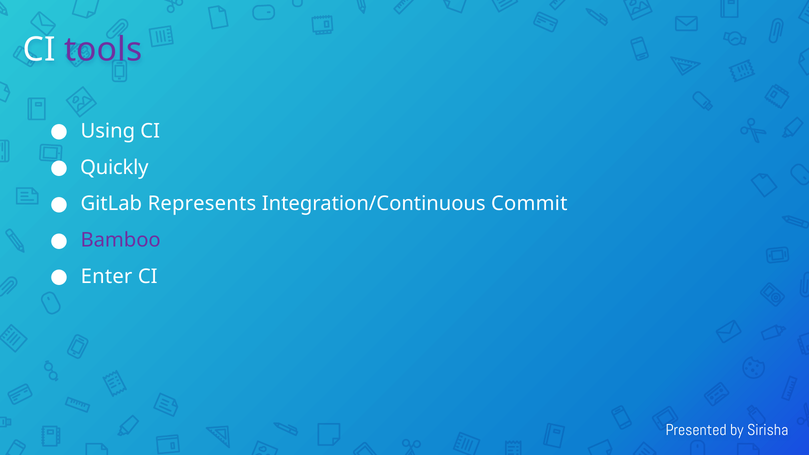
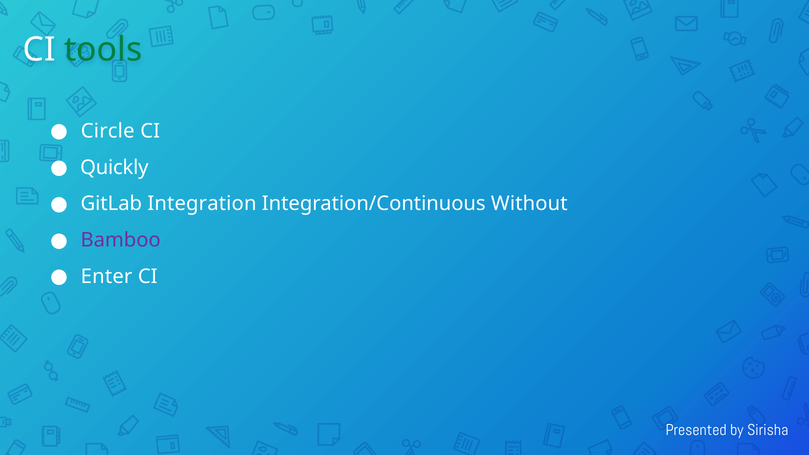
tools colour: purple -> green
Using: Using -> Circle
Represents: Represents -> Integration
Commit: Commit -> Without
